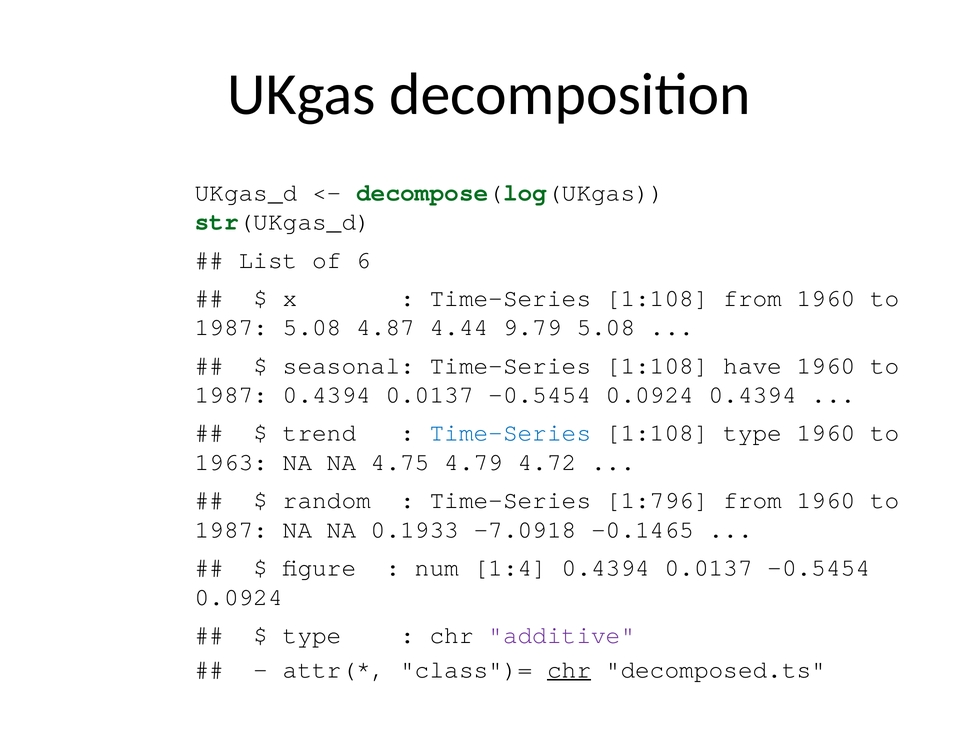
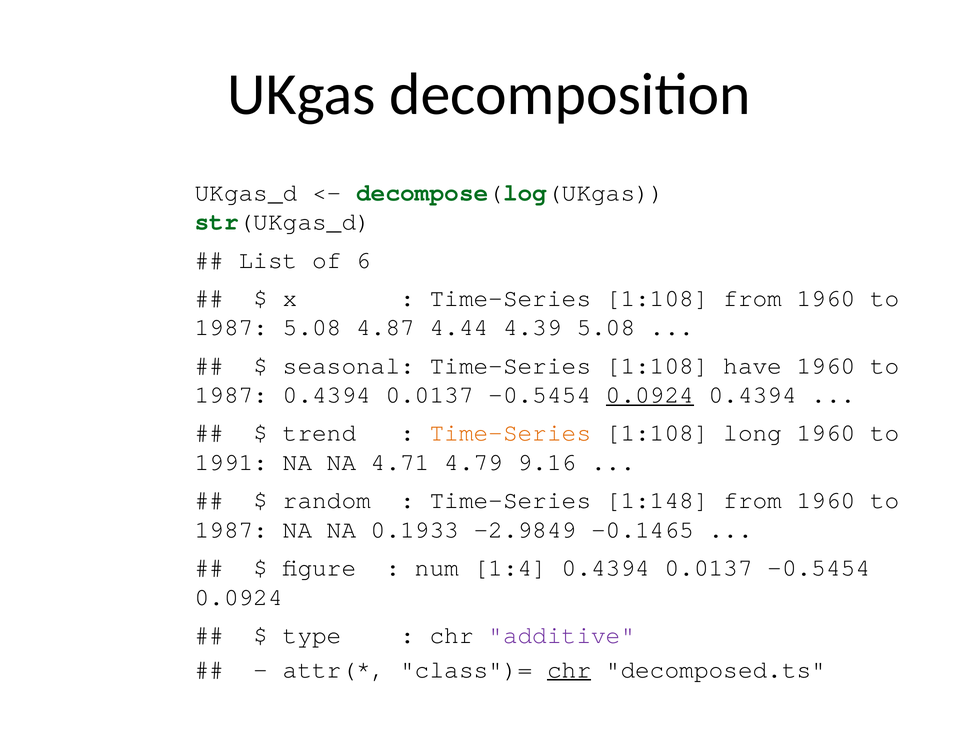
9.79: 9.79 -> 4.39
0.0924 at (650, 395) underline: none -> present
Time-Series at (510, 433) colour: blue -> orange
1:108 type: type -> long
1963: 1963 -> 1991
4.75: 4.75 -> 4.71
4.72: 4.72 -> 9.16
1:796: 1:796 -> 1:148
-7.0918: -7.0918 -> -2.9849
